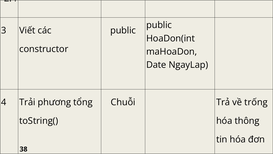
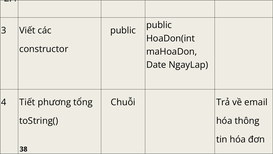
Trải: Trải -> Tiết
trống: trống -> email
